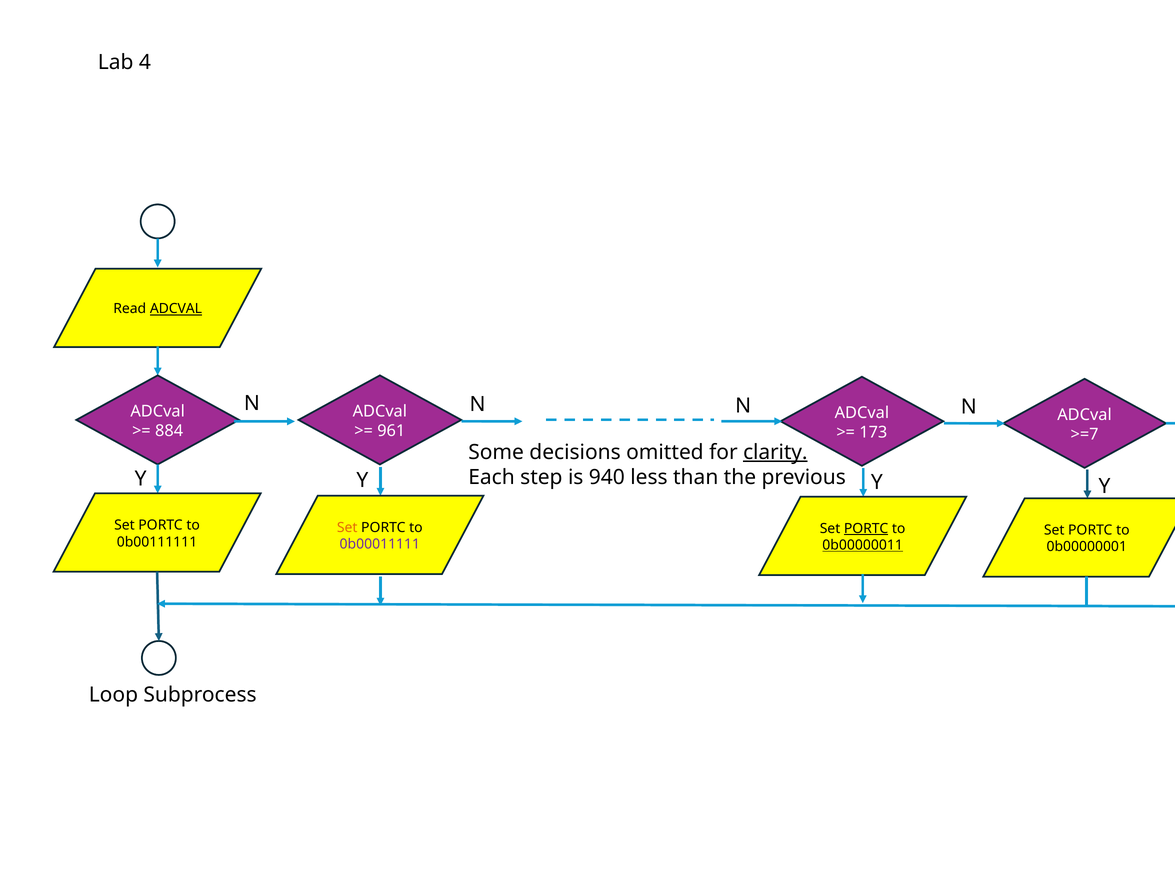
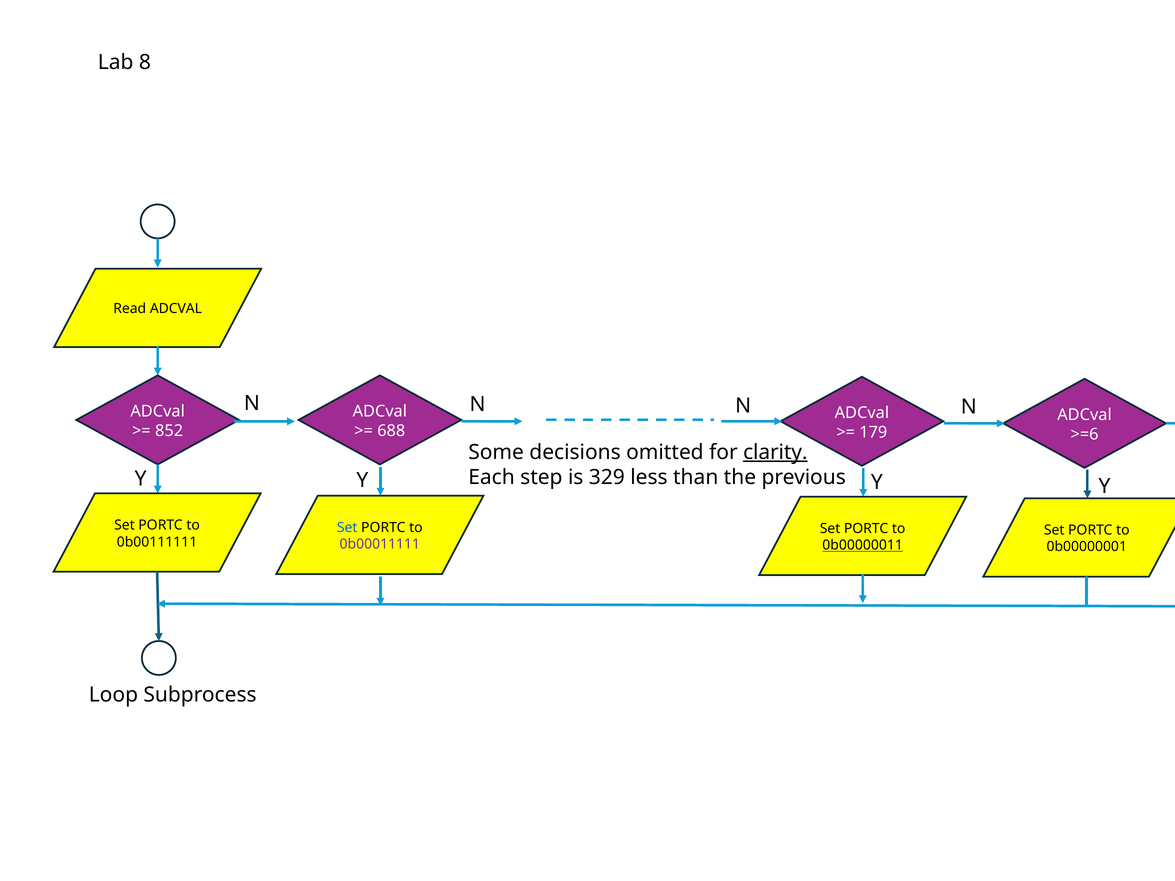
4: 4 -> 8
ADCVAL at (176, 309) underline: present -> none
884: 884 -> 852
961: 961 -> 688
173: 173 -> 179
>=7: >=7 -> >=6
940: 940 -> 329
Set at (347, 528) colour: orange -> blue
PORTC at (866, 529) underline: present -> none
